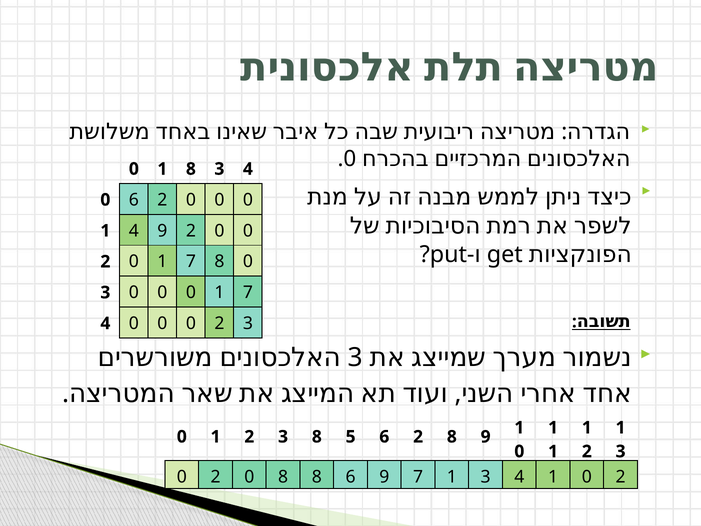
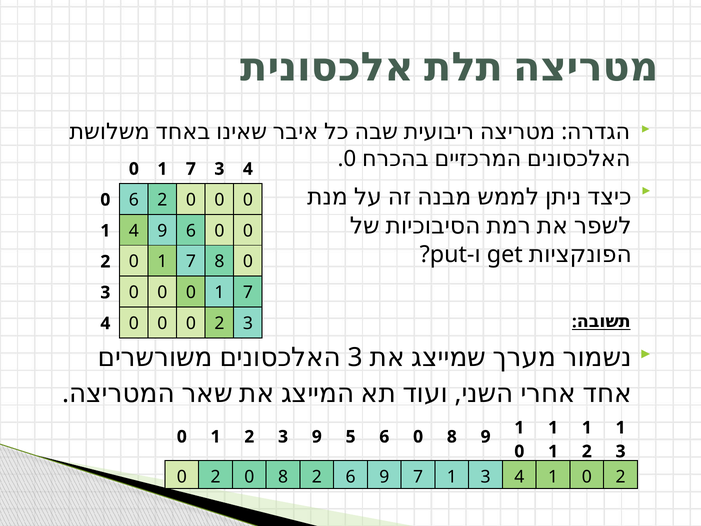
8 at (191, 169): 8 -> 7
9 2: 2 -> 6
3 8: 8 -> 9
5 6 2: 2 -> 0
8 8: 8 -> 2
